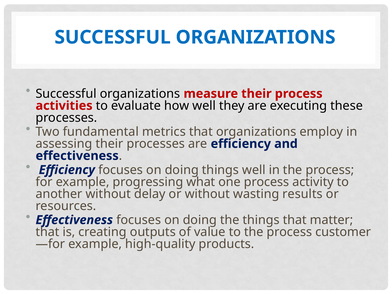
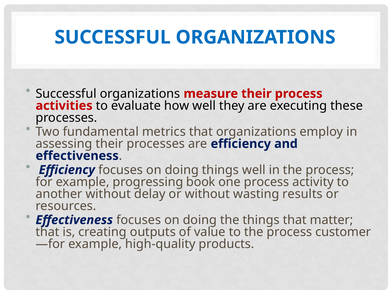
what: what -> book
